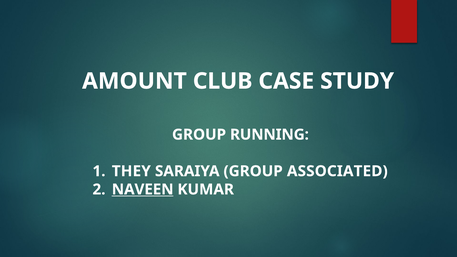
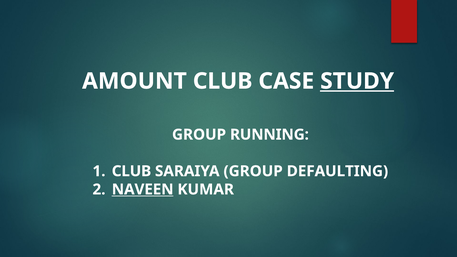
STUDY underline: none -> present
THEY at (131, 171): THEY -> CLUB
ASSOCIATED: ASSOCIATED -> DEFAULTING
